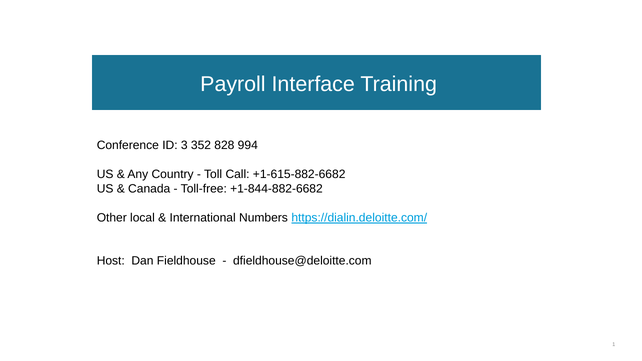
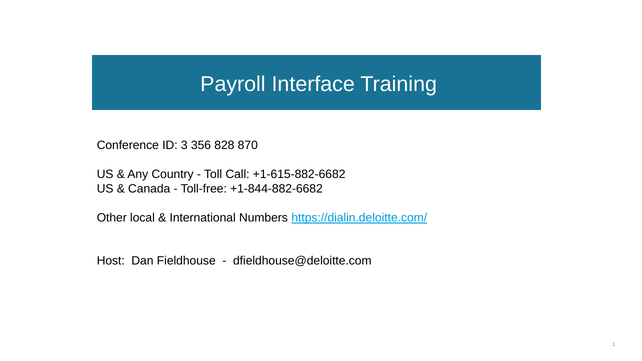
352: 352 -> 356
994: 994 -> 870
